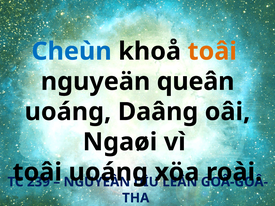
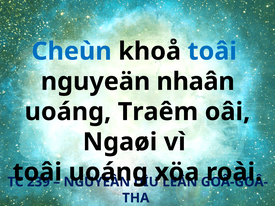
toâi at (212, 51) colour: orange -> blue
queân: queân -> nhaân
Daâng: Daâng -> Traêm
